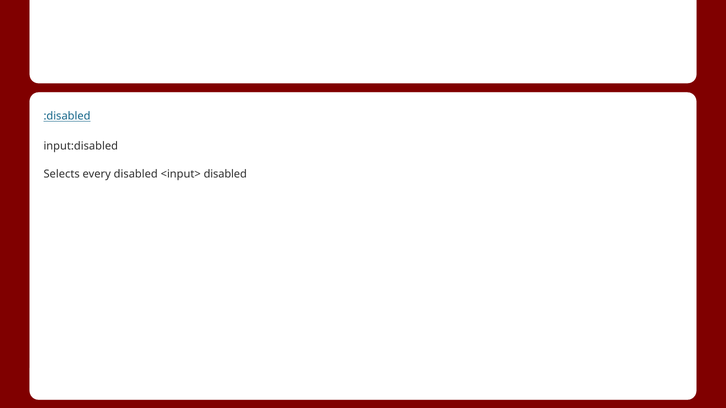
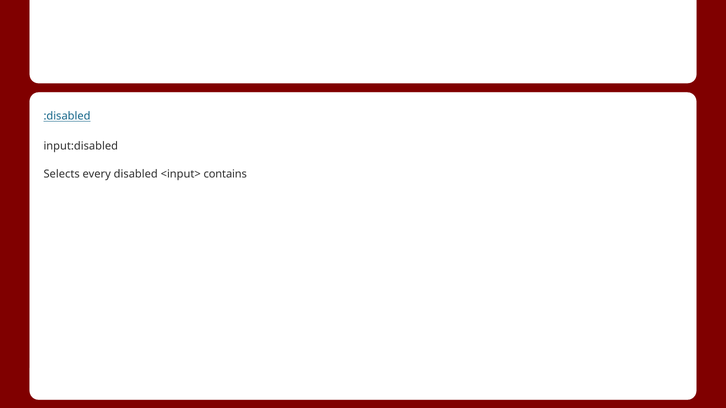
<input> disabled: disabled -> contains
